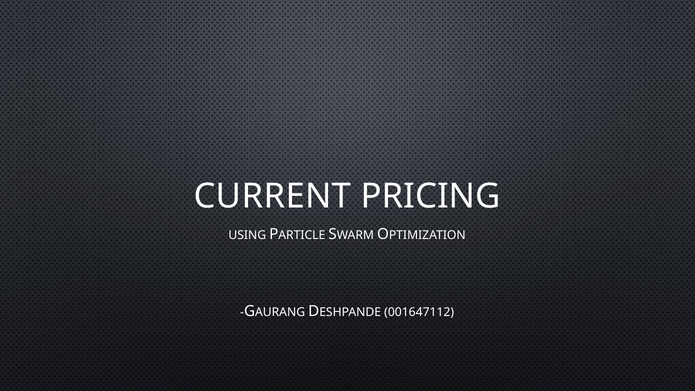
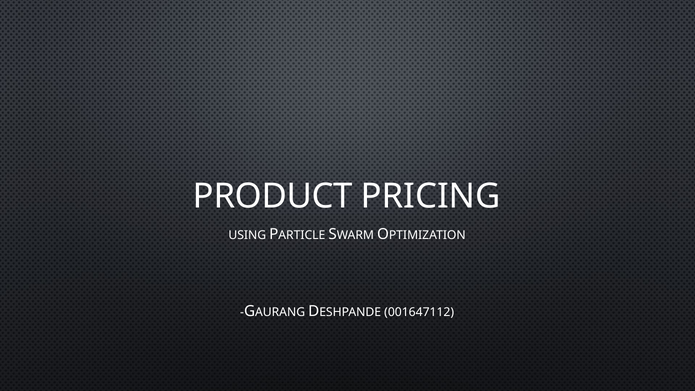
CURRENT: CURRENT -> PRODUCT
